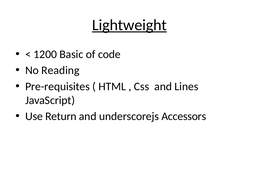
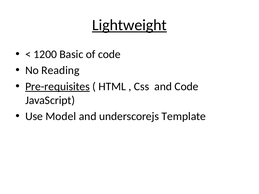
Pre-requisites underline: none -> present
and Lines: Lines -> Code
Return: Return -> Model
Accessors: Accessors -> Template
